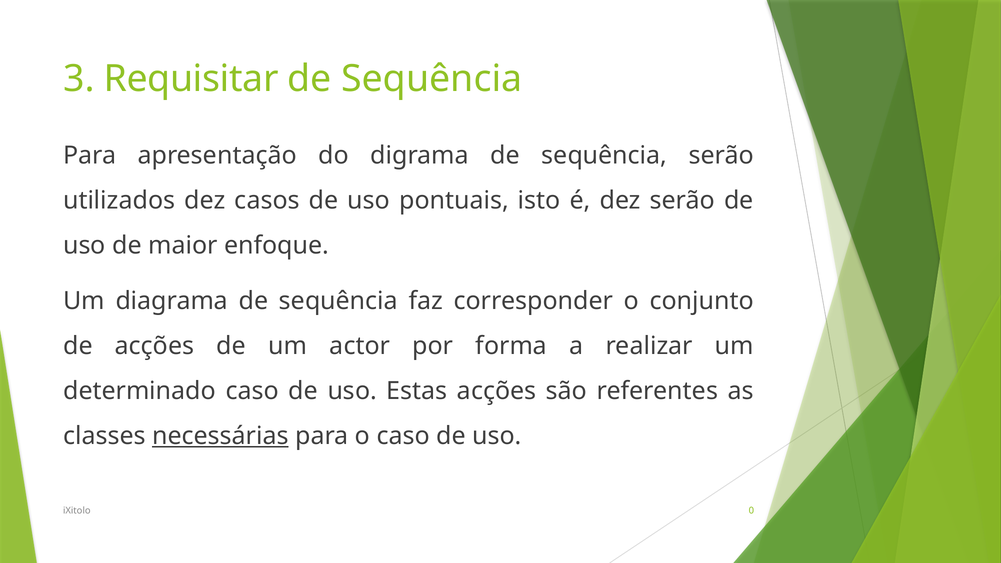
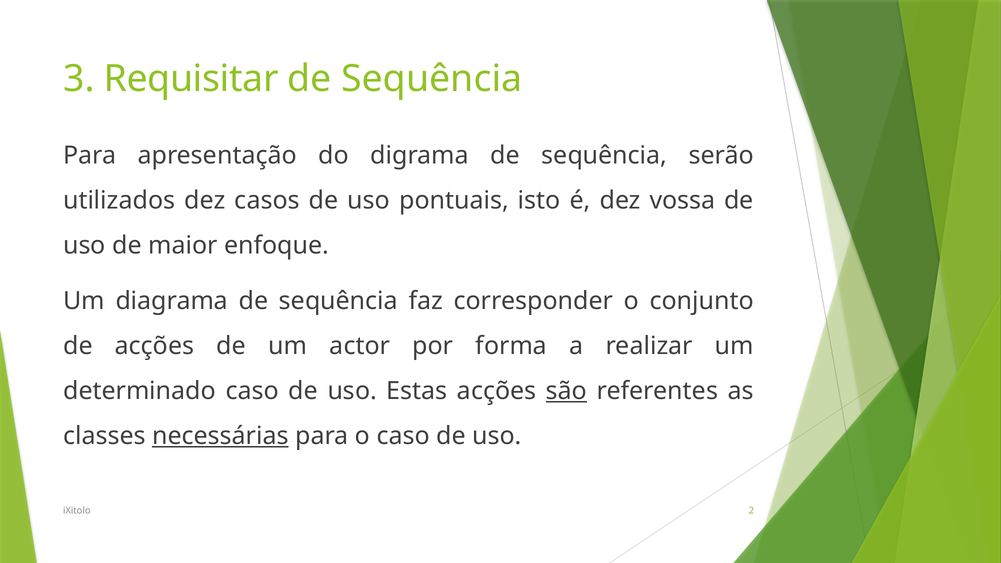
dez serão: serão -> vossa
são underline: none -> present
0: 0 -> 2
